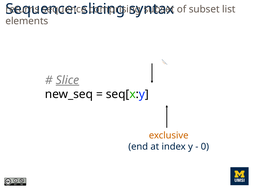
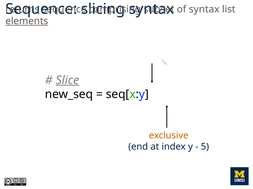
of subset: subset -> syntax
elements underline: none -> present
0: 0 -> 5
